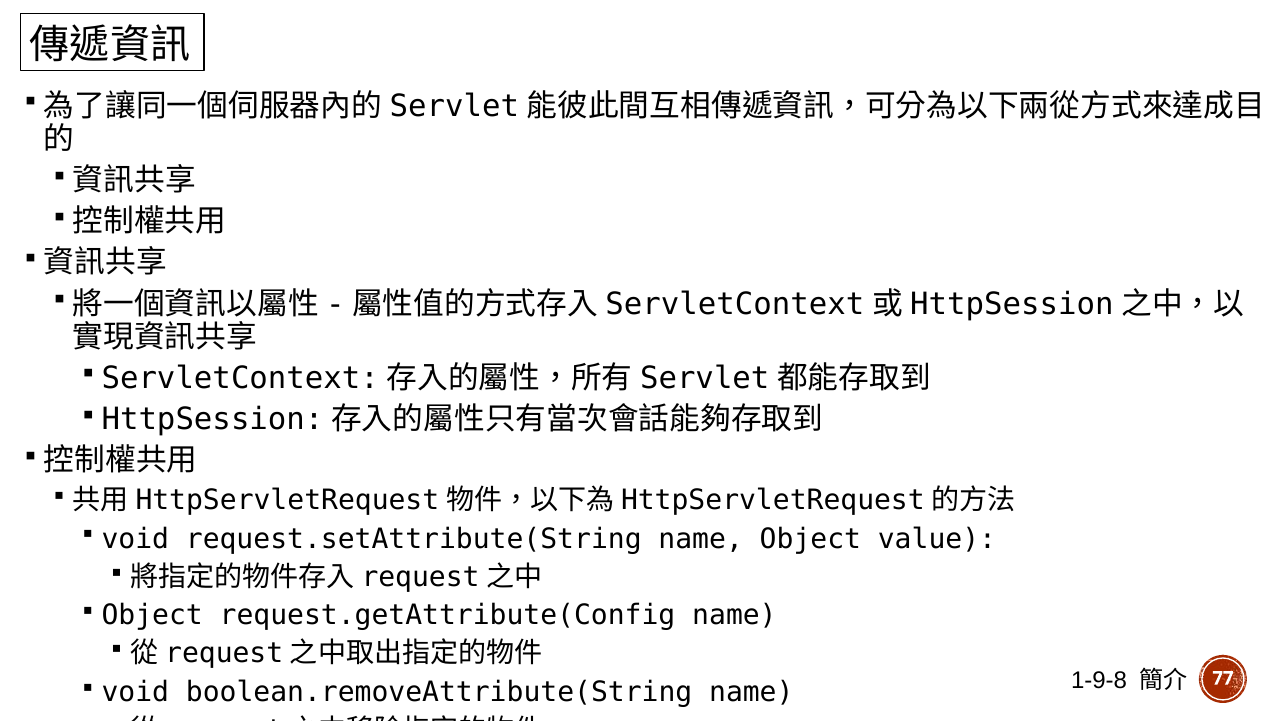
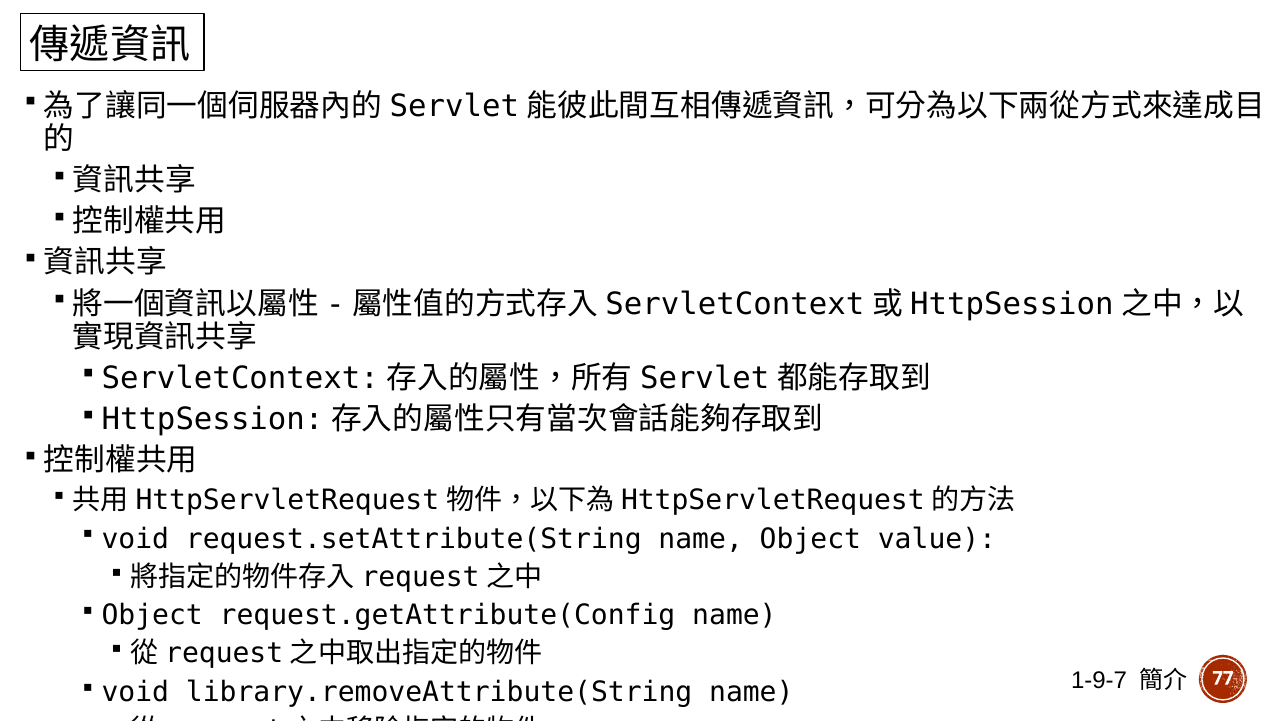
1-9-8: 1-9-8 -> 1-9-7
boolean.removeAttribute(String: boolean.removeAttribute(String -> library.removeAttribute(String
